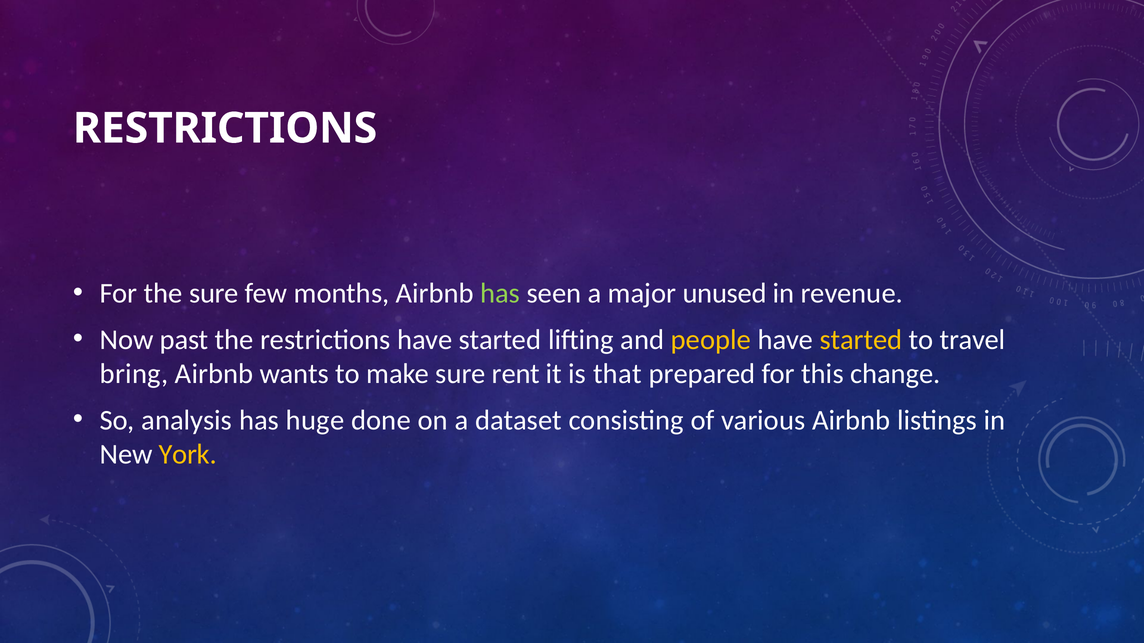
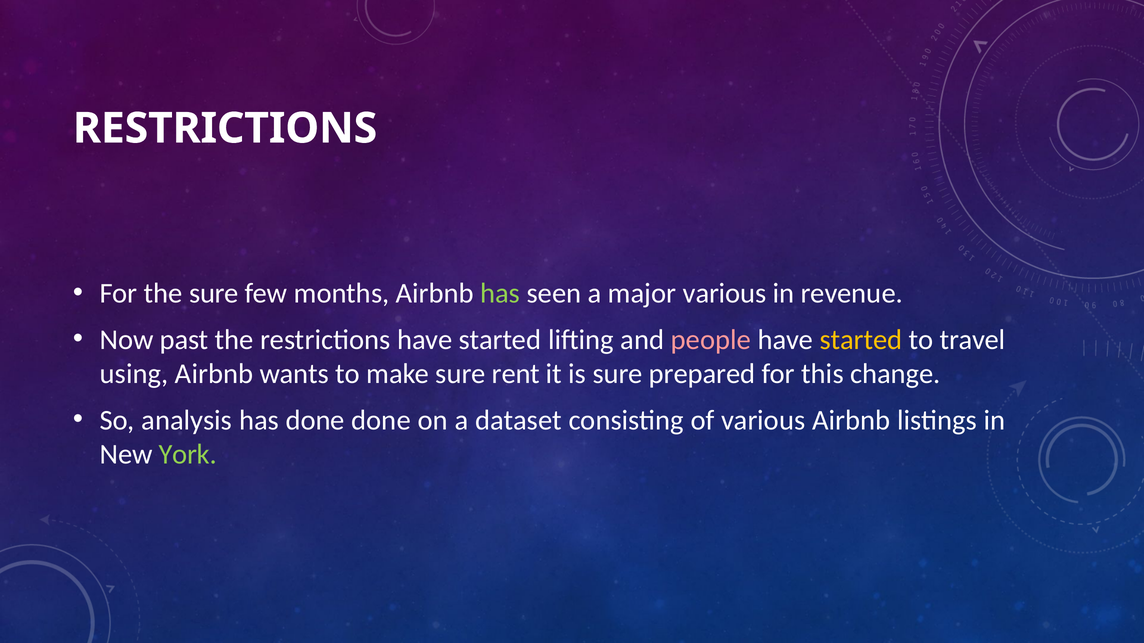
major unused: unused -> various
people colour: yellow -> pink
bring: bring -> using
is that: that -> sure
has huge: huge -> done
York colour: yellow -> light green
